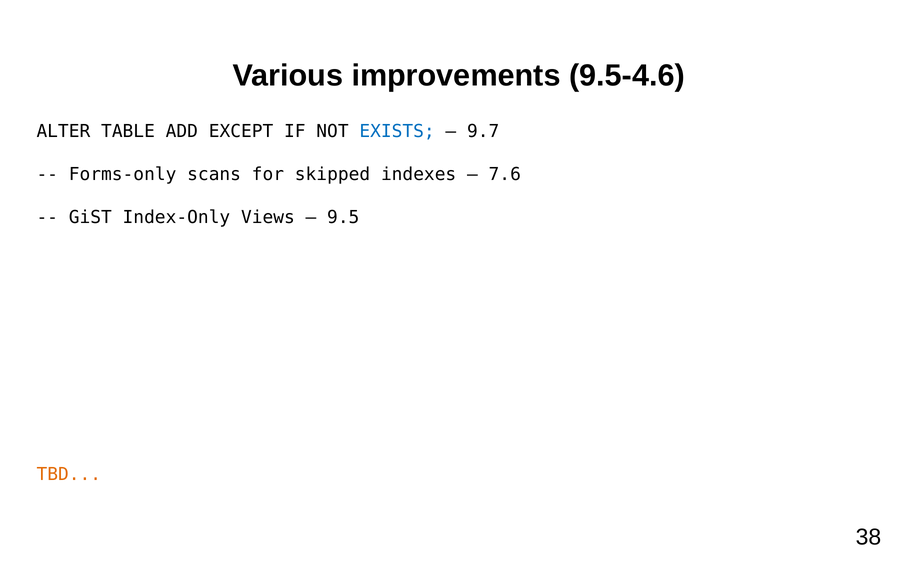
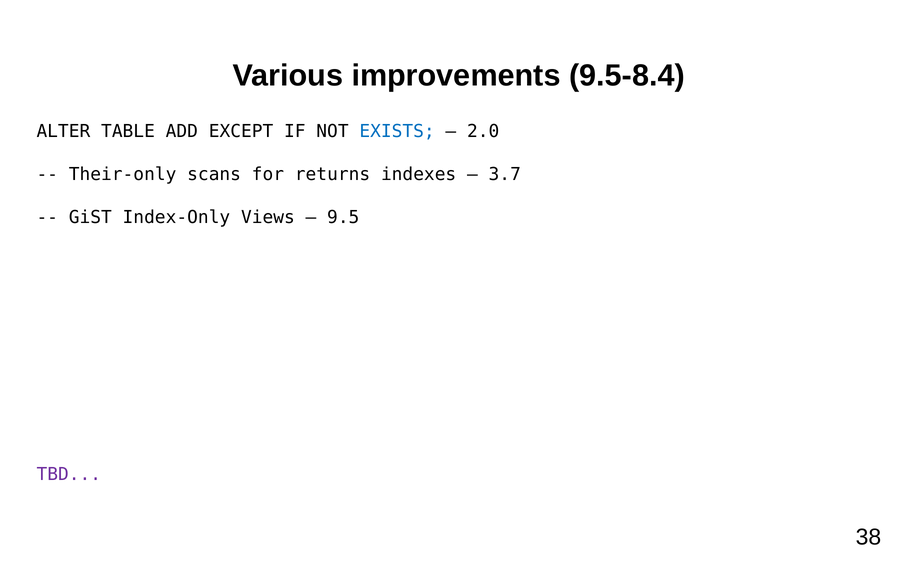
9.5-4.6: 9.5-4.6 -> 9.5-8.4
9.7: 9.7 -> 2.0
Forms-only: Forms-only -> Their-only
skipped: skipped -> returns
7.6: 7.6 -> 3.7
TBD colour: orange -> purple
